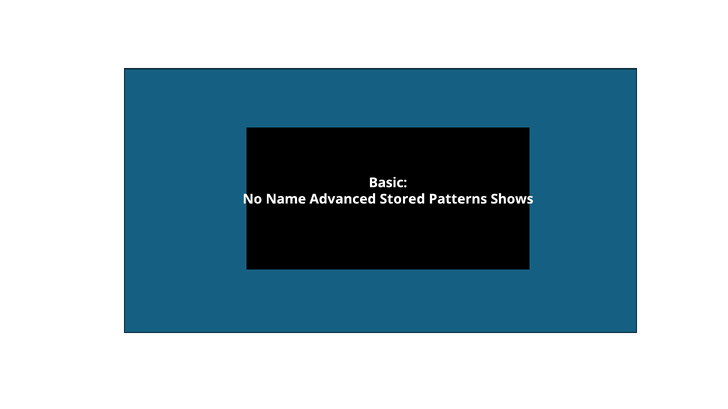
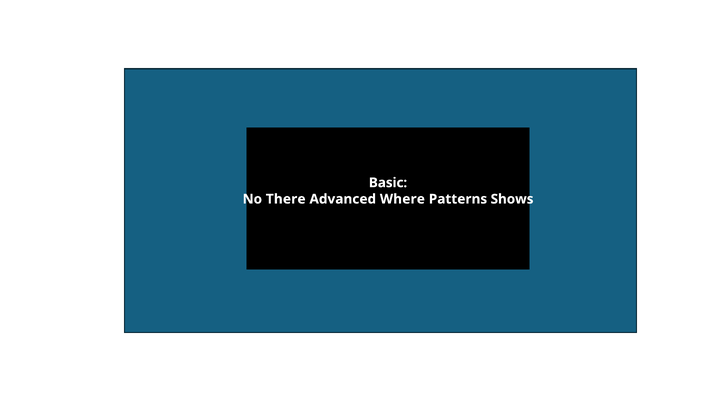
Name: Name -> There
Stored: Stored -> Where
